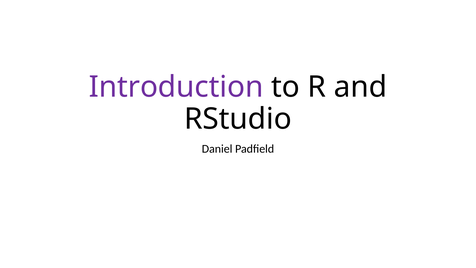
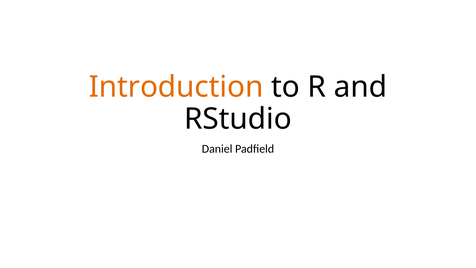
Introduction colour: purple -> orange
